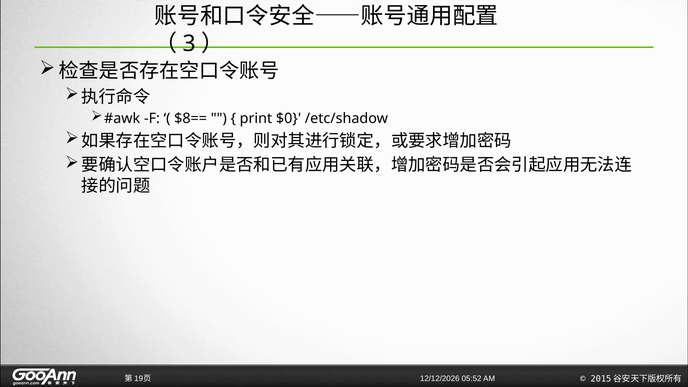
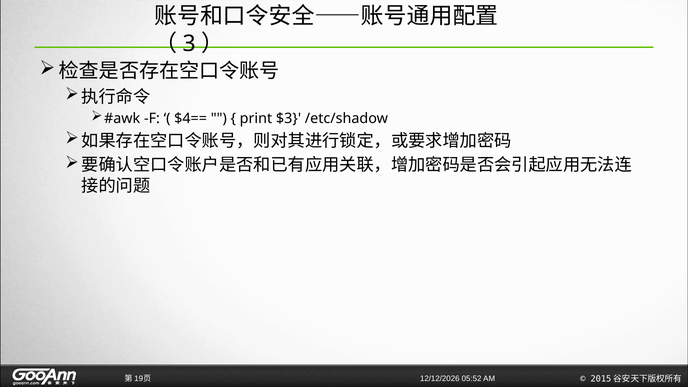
$8==: $8== -> $4==
$0: $0 -> $3
